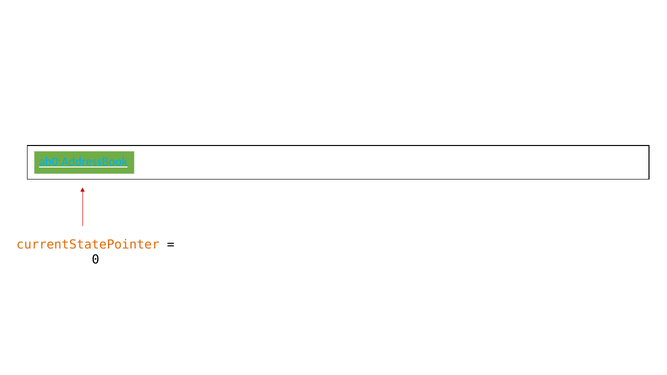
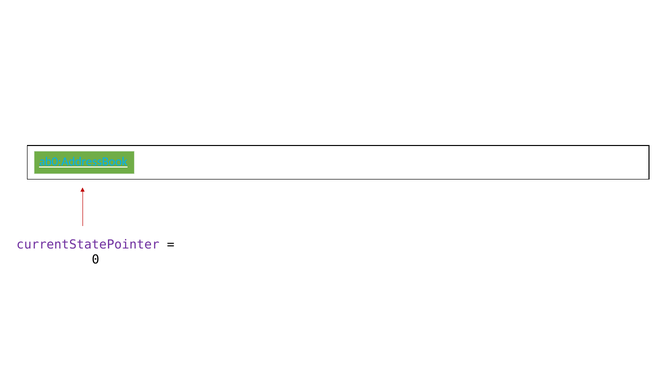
currentStatePointer colour: orange -> purple
